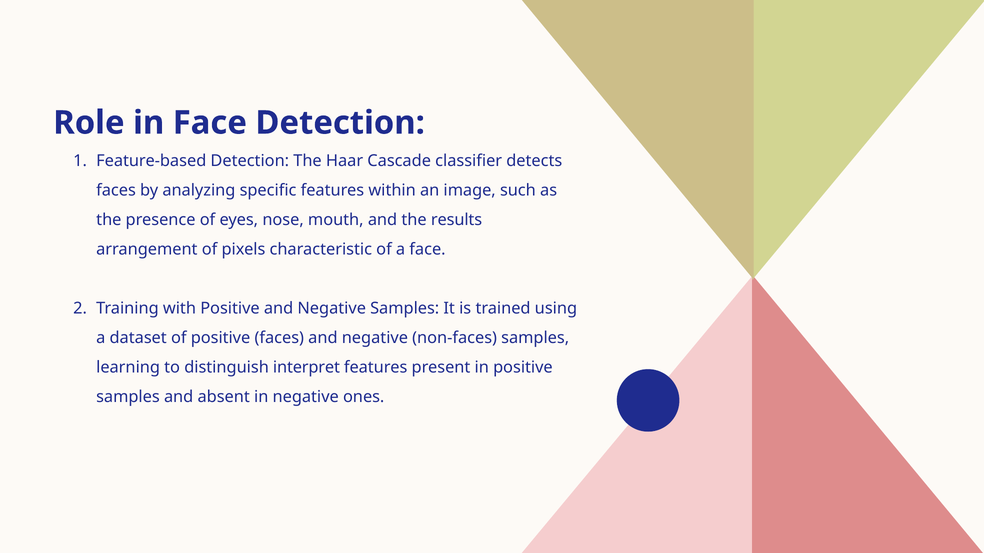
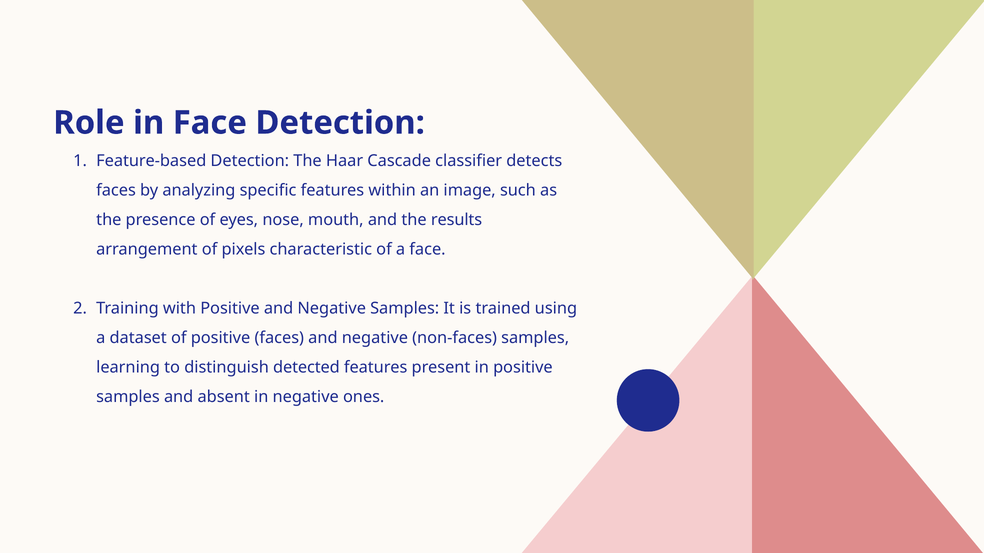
interpret: interpret -> detected
